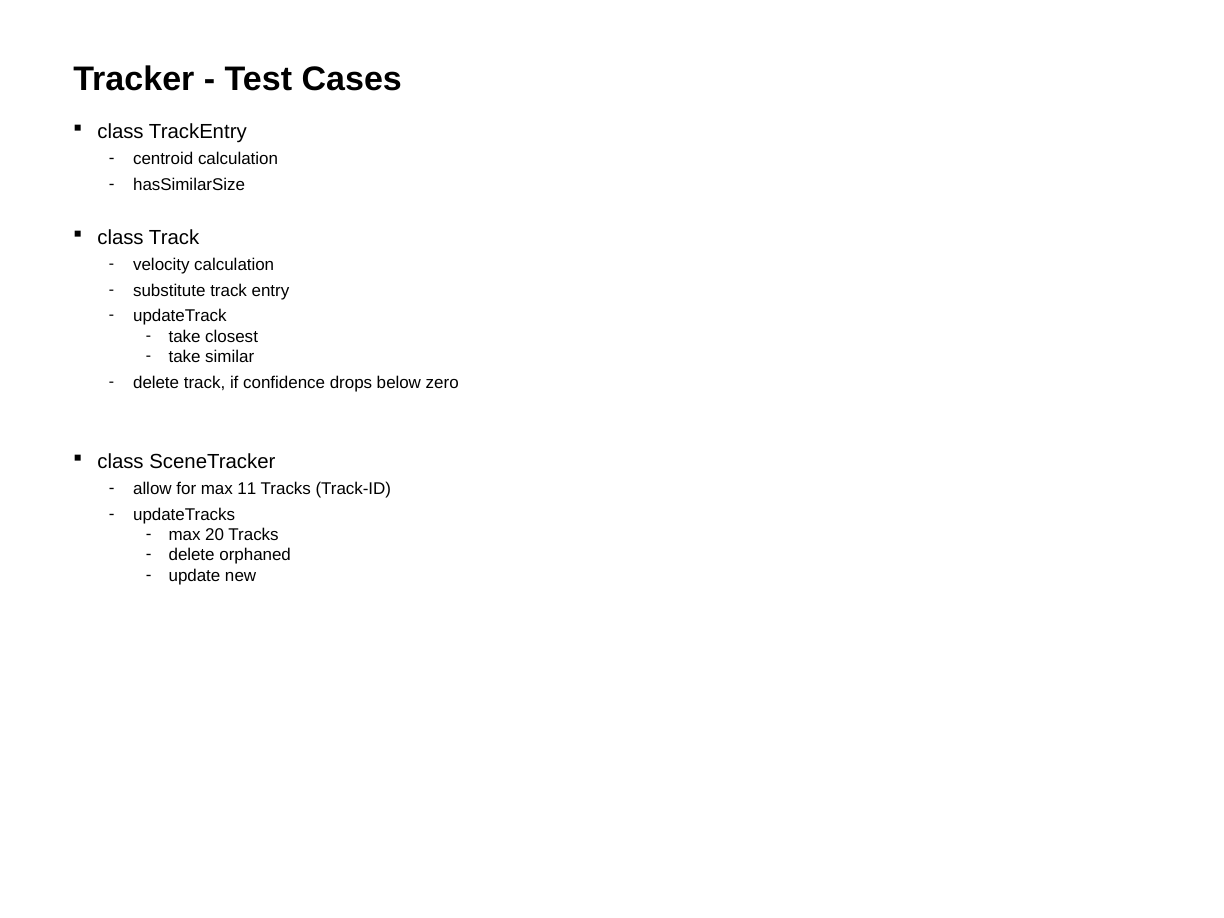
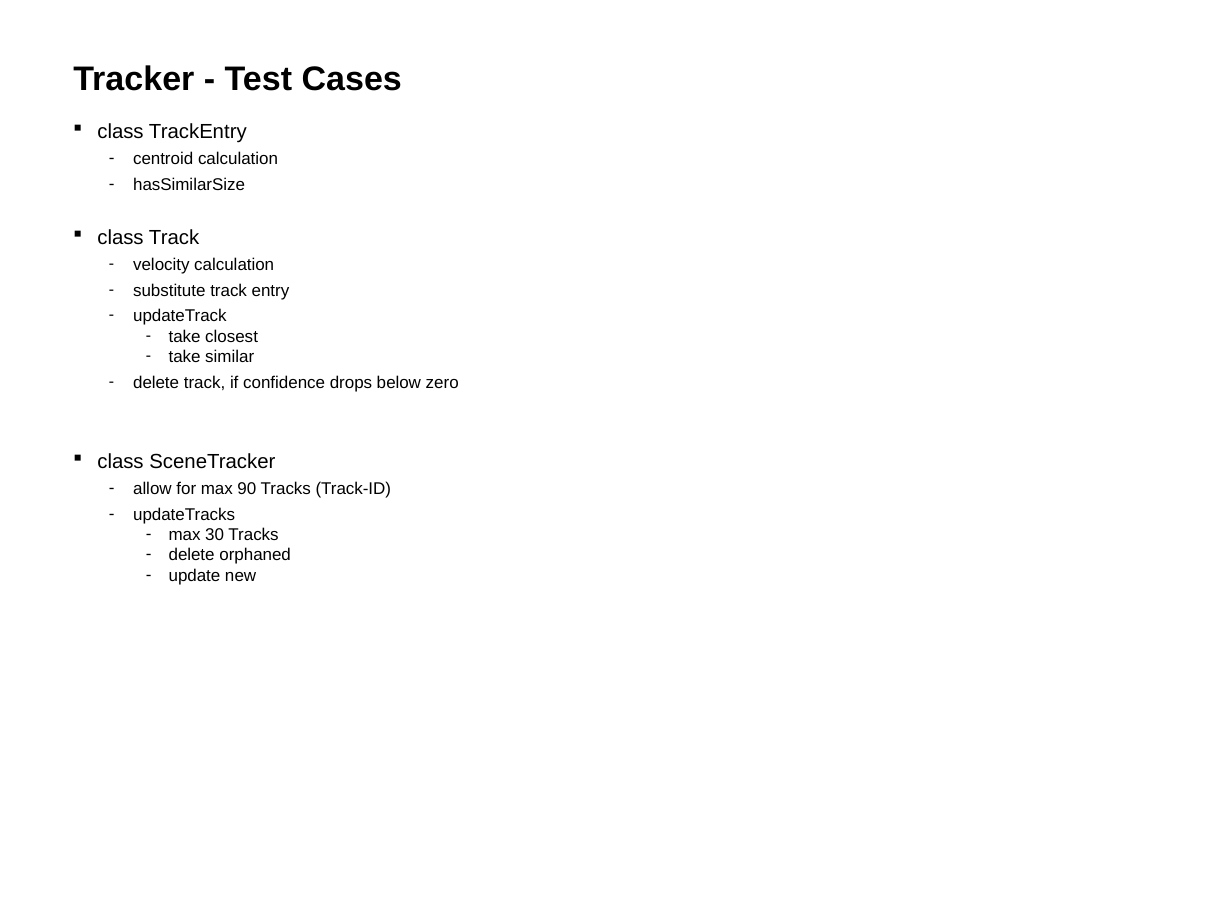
11: 11 -> 90
20: 20 -> 30
